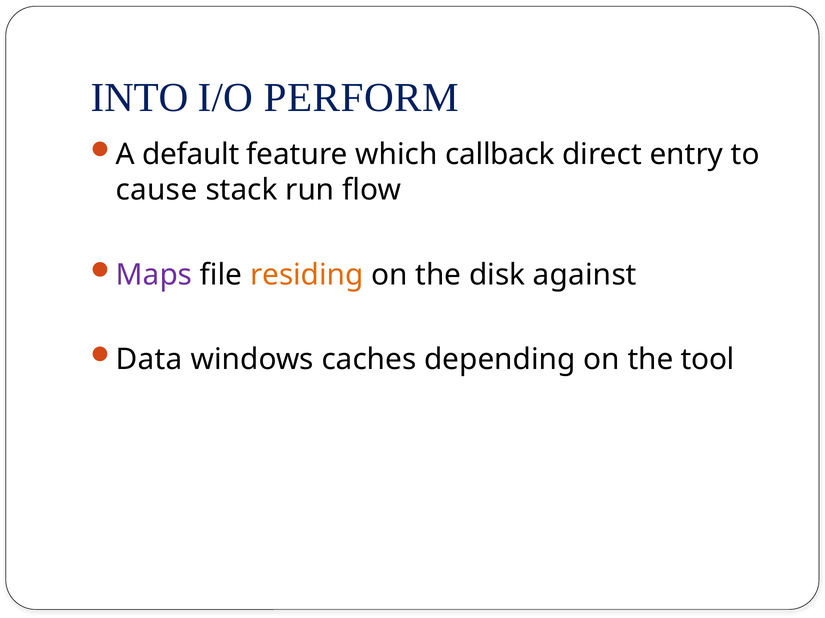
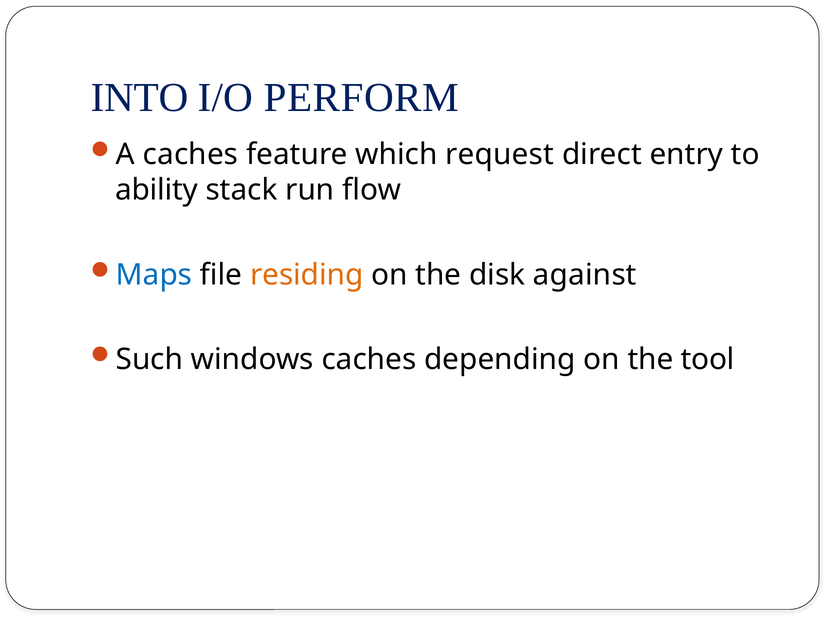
A default: default -> caches
callback: callback -> request
cause: cause -> ability
Maps colour: purple -> blue
Data: Data -> Such
